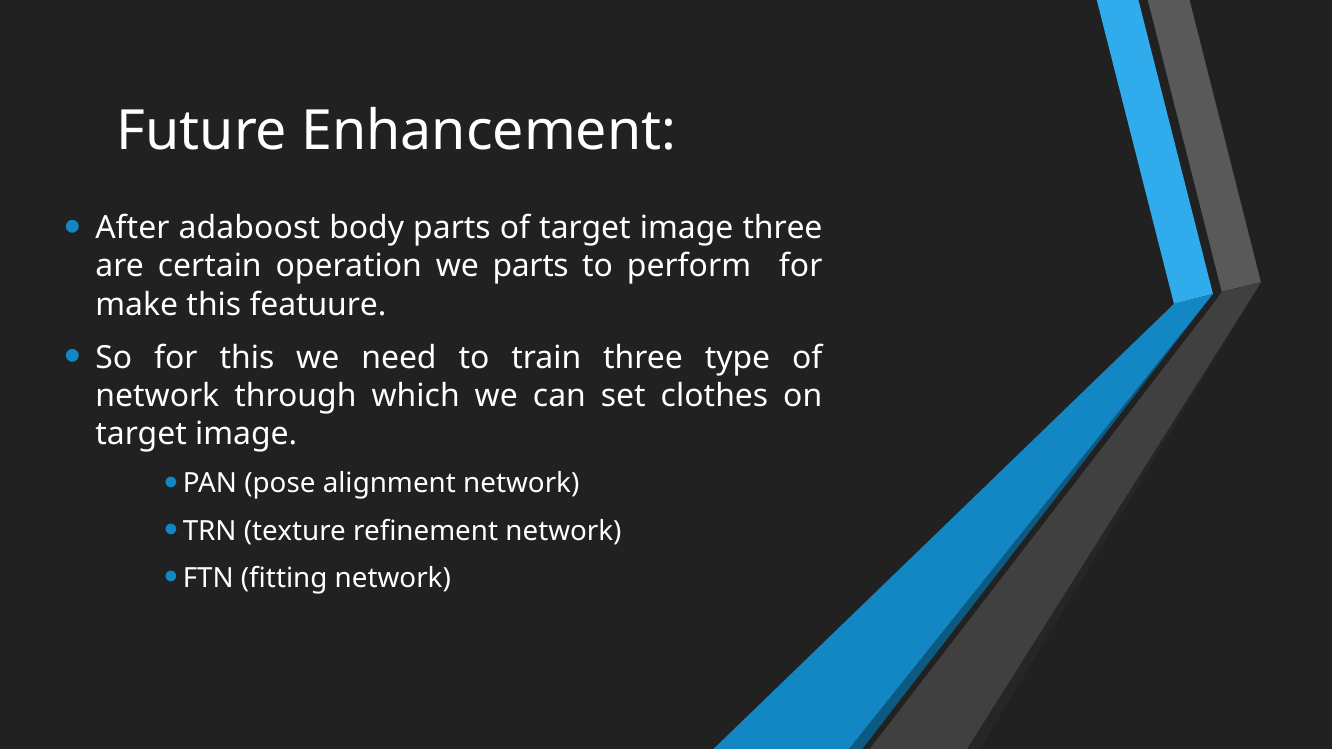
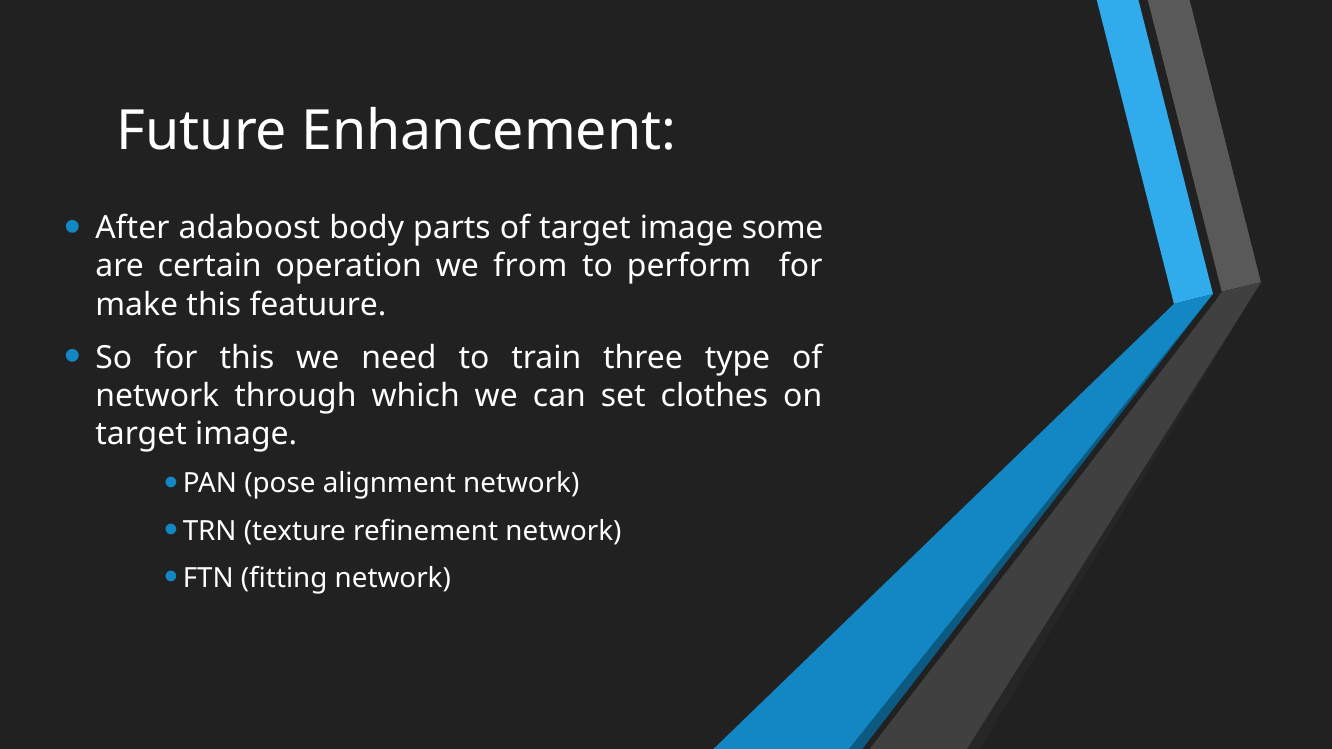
image three: three -> some
we parts: parts -> from
